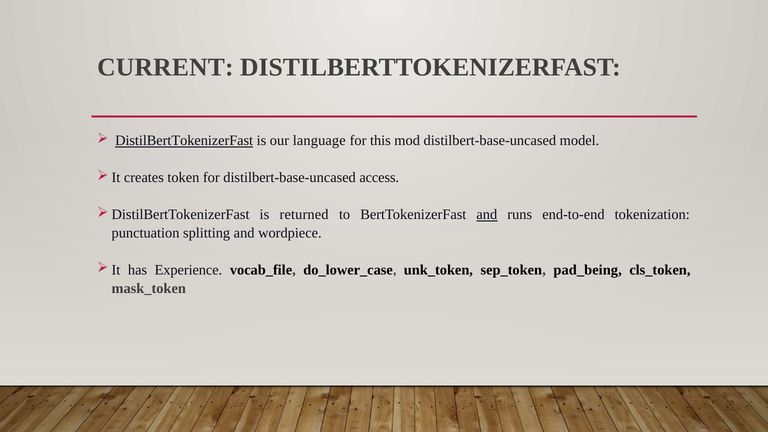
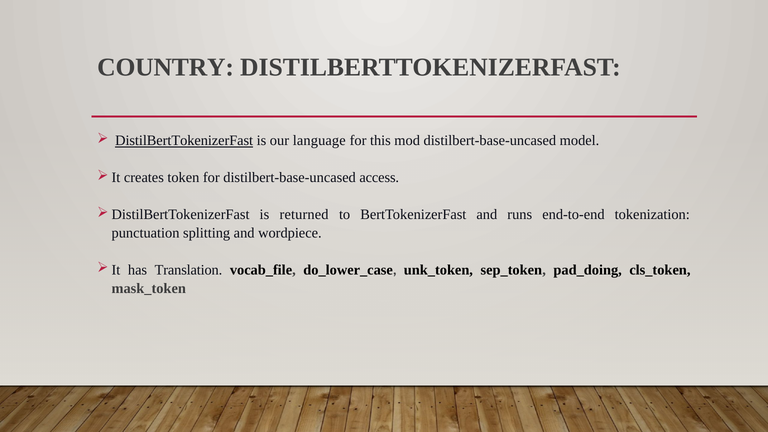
CURRENT: CURRENT -> COUNTRY
and at (487, 215) underline: present -> none
Experience: Experience -> Translation
pad_being: pad_being -> pad_doing
